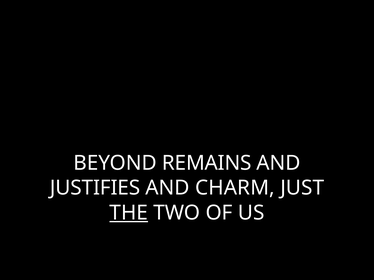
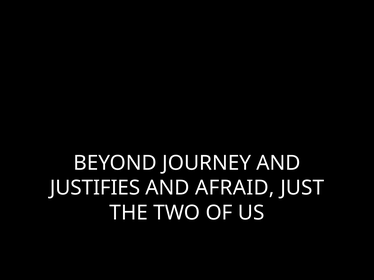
REMAINS: REMAINS -> JOURNEY
CHARM: CHARM -> AFRAID
THE underline: present -> none
